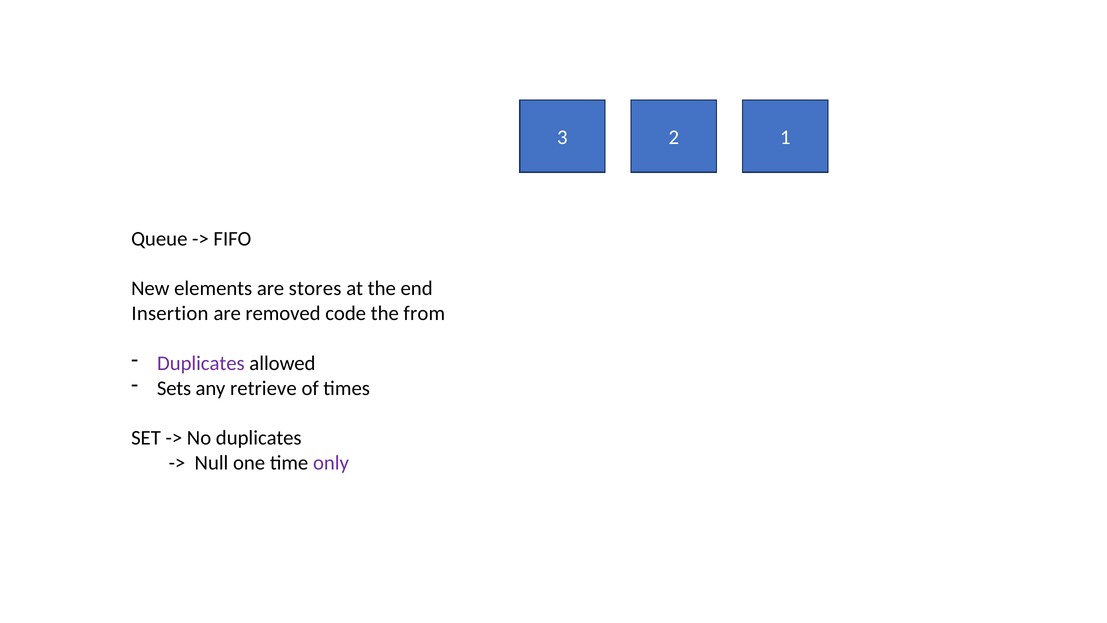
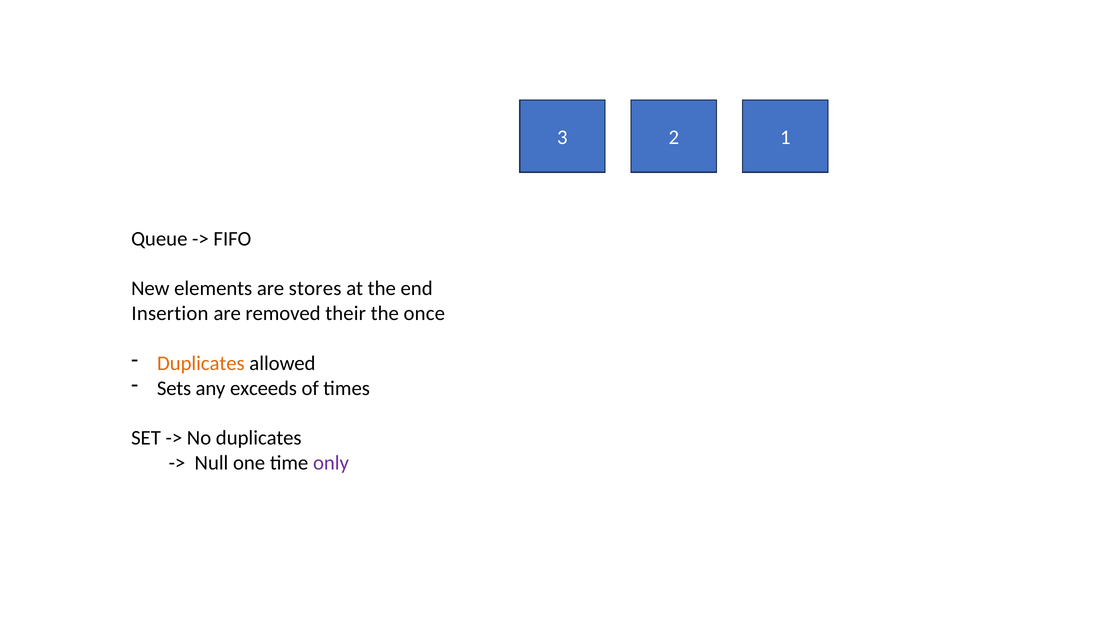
code: code -> their
from: from -> once
Duplicates at (201, 363) colour: purple -> orange
retrieve: retrieve -> exceeds
